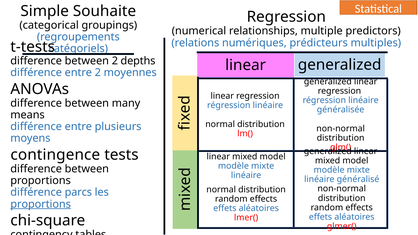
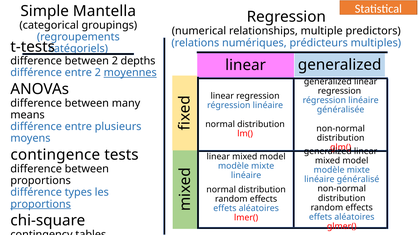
Souhaite: Souhaite -> Mantella
moyennes underline: none -> present
parcs: parcs -> types
